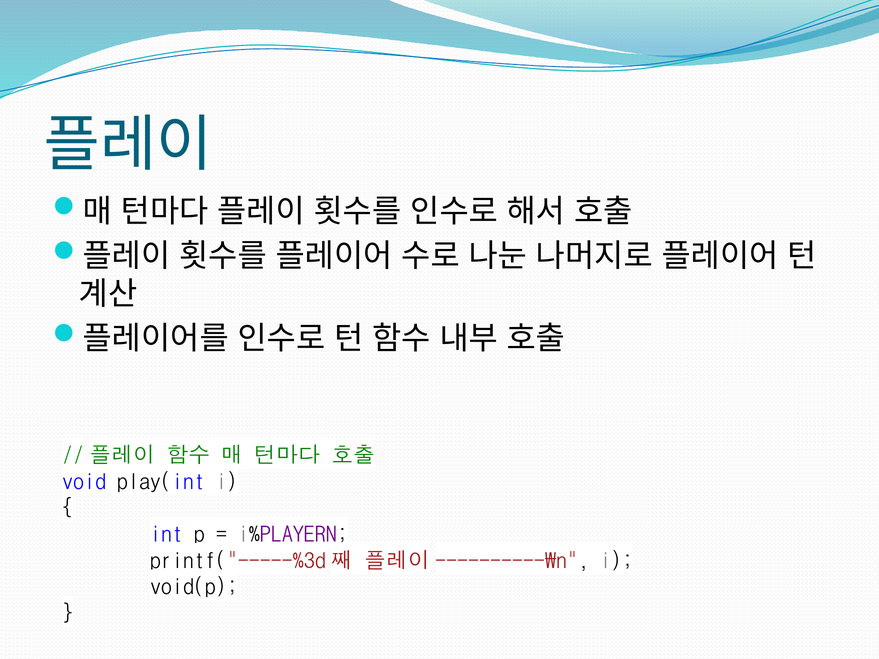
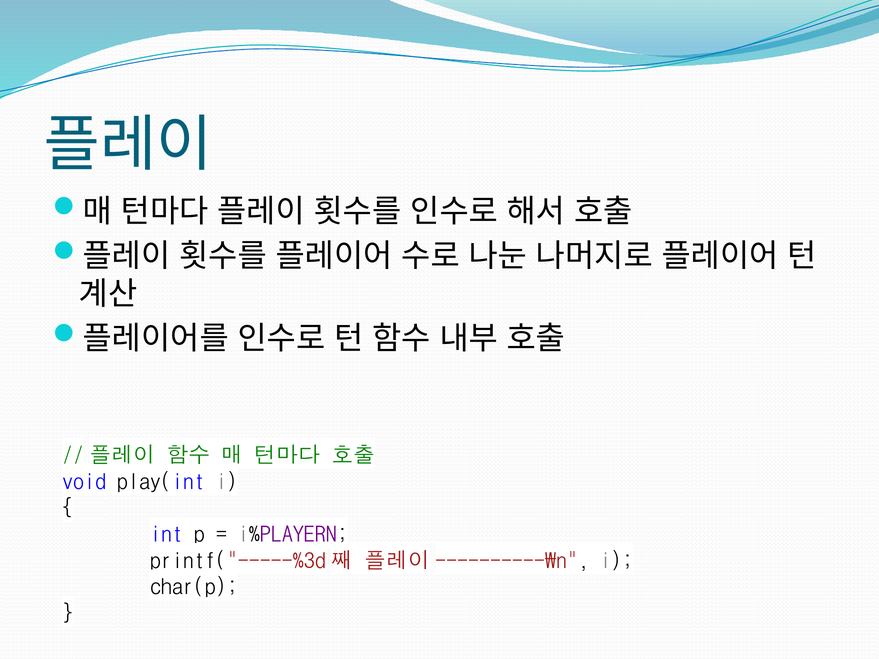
void(p: void(p -> char(p
